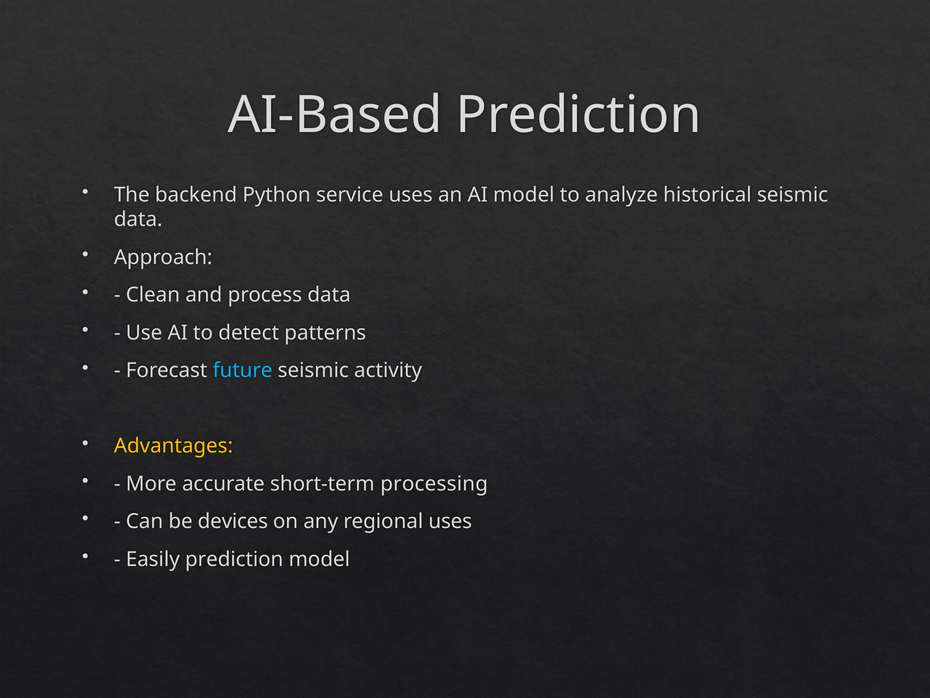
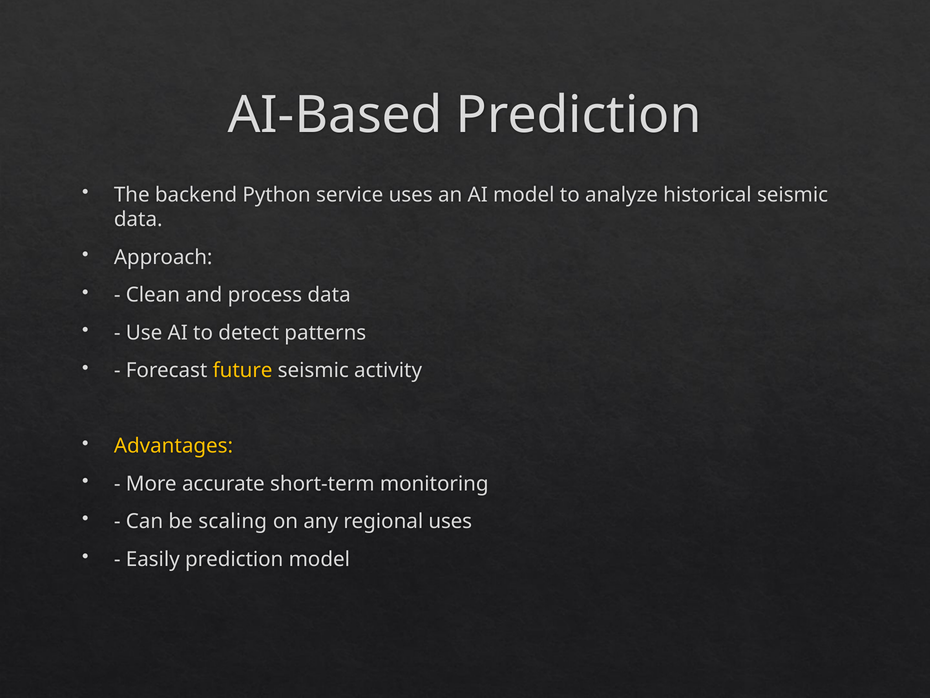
future colour: light blue -> yellow
processing: processing -> monitoring
devices: devices -> scaling
